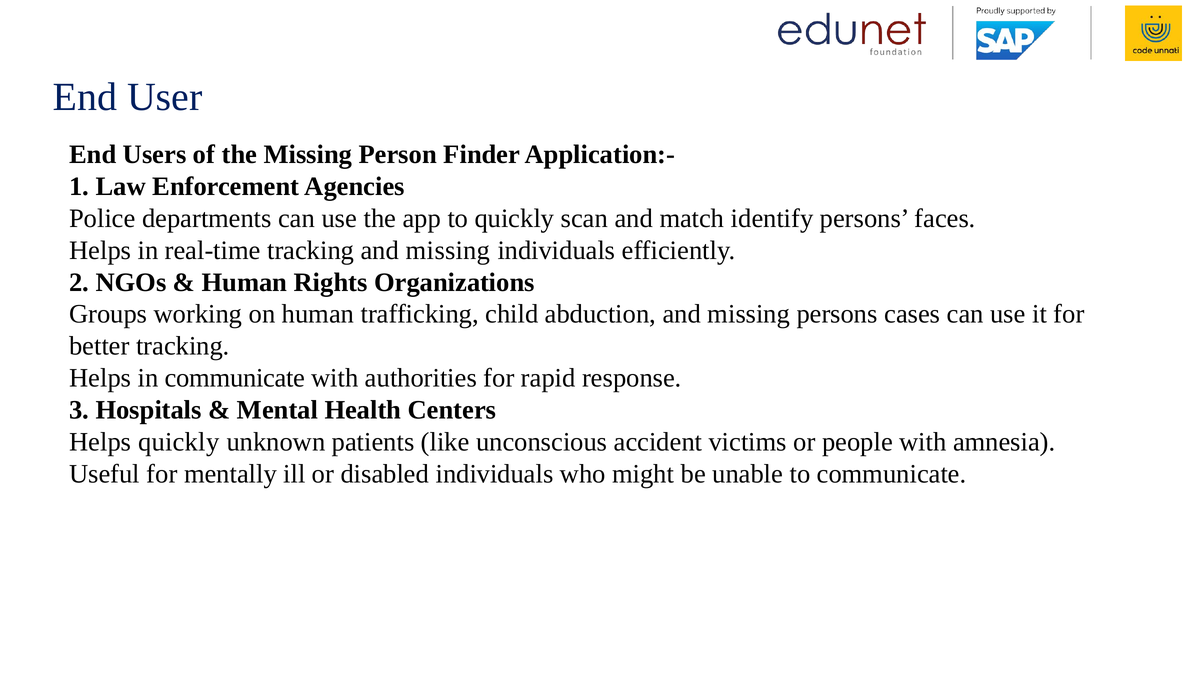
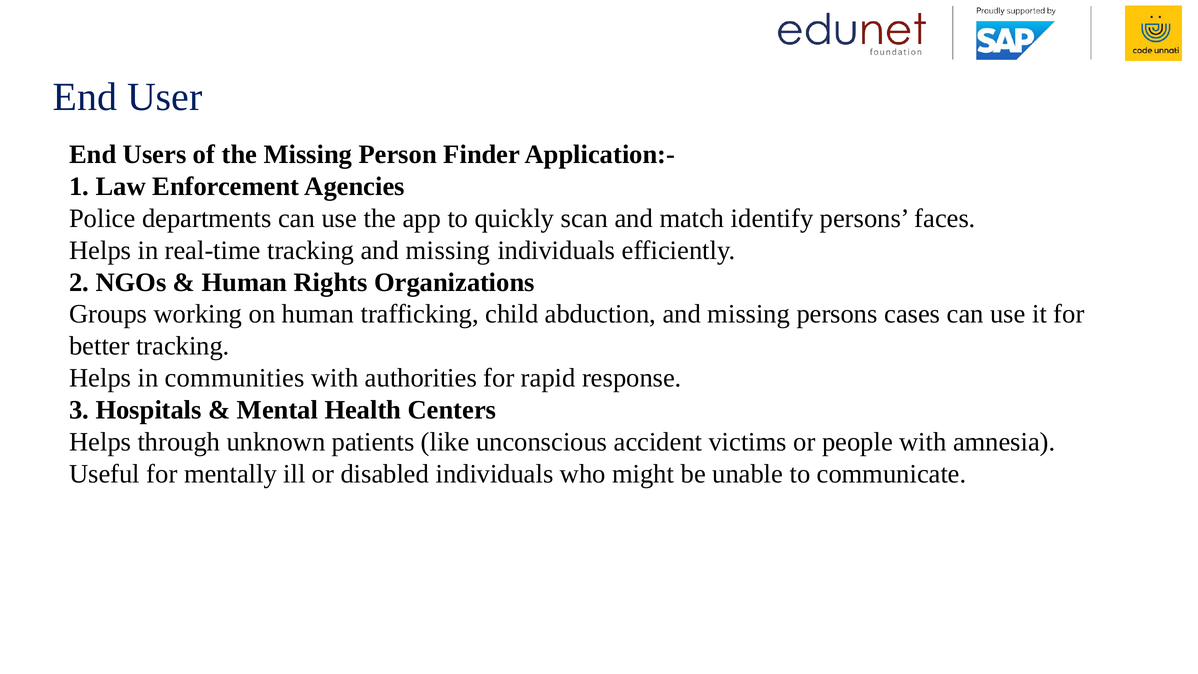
in communicate: communicate -> communities
Helps quickly: quickly -> through
